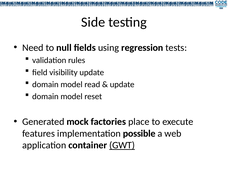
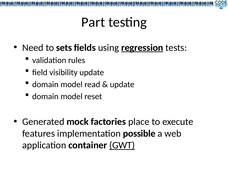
Side: Side -> Part
null: null -> sets
regression underline: none -> present
